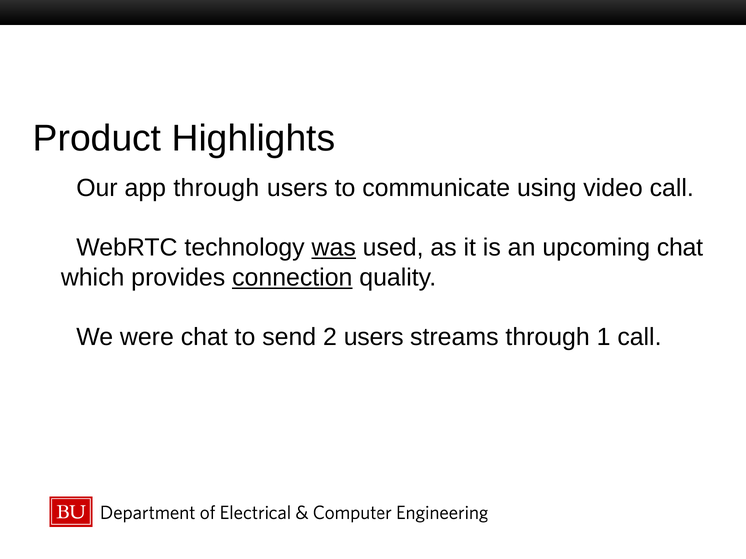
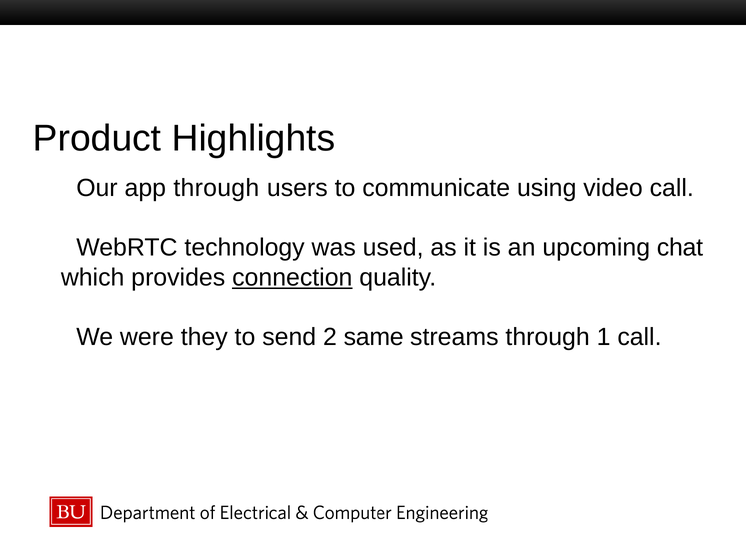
was underline: present -> none
were chat: chat -> they
2 users: users -> same
